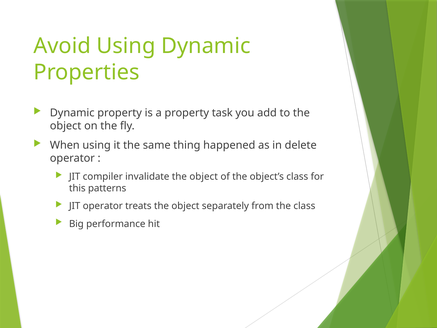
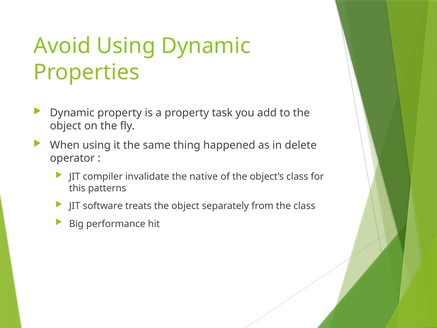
invalidate the object: object -> native
JIT operator: operator -> software
